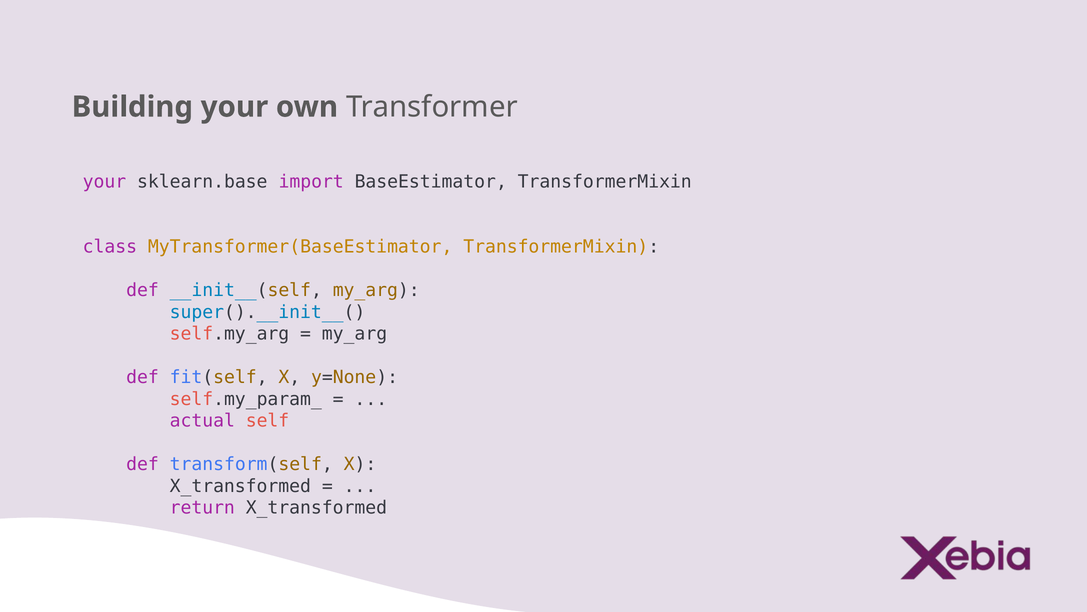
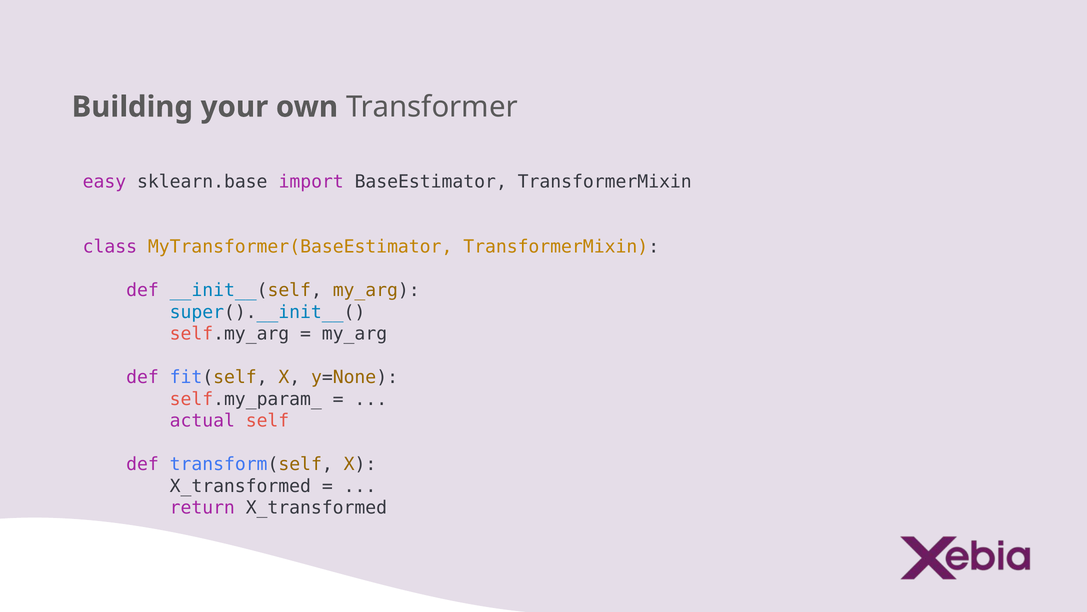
your at (104, 182): your -> easy
